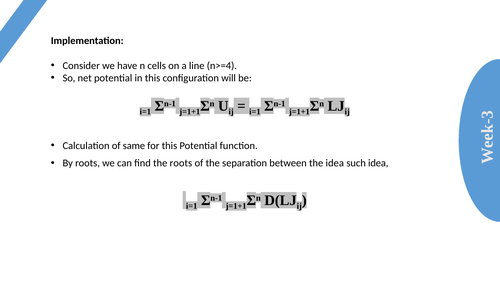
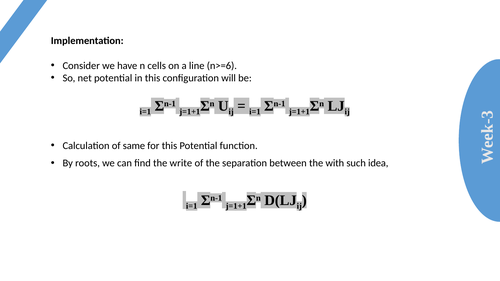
n>=4: n>=4 -> n>=6
the roots: roots -> write
the idea: idea -> with
